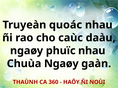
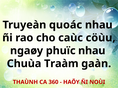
daàu: daàu -> cöùu
Chuùa Ngaøy: Ngaøy -> Traàm
